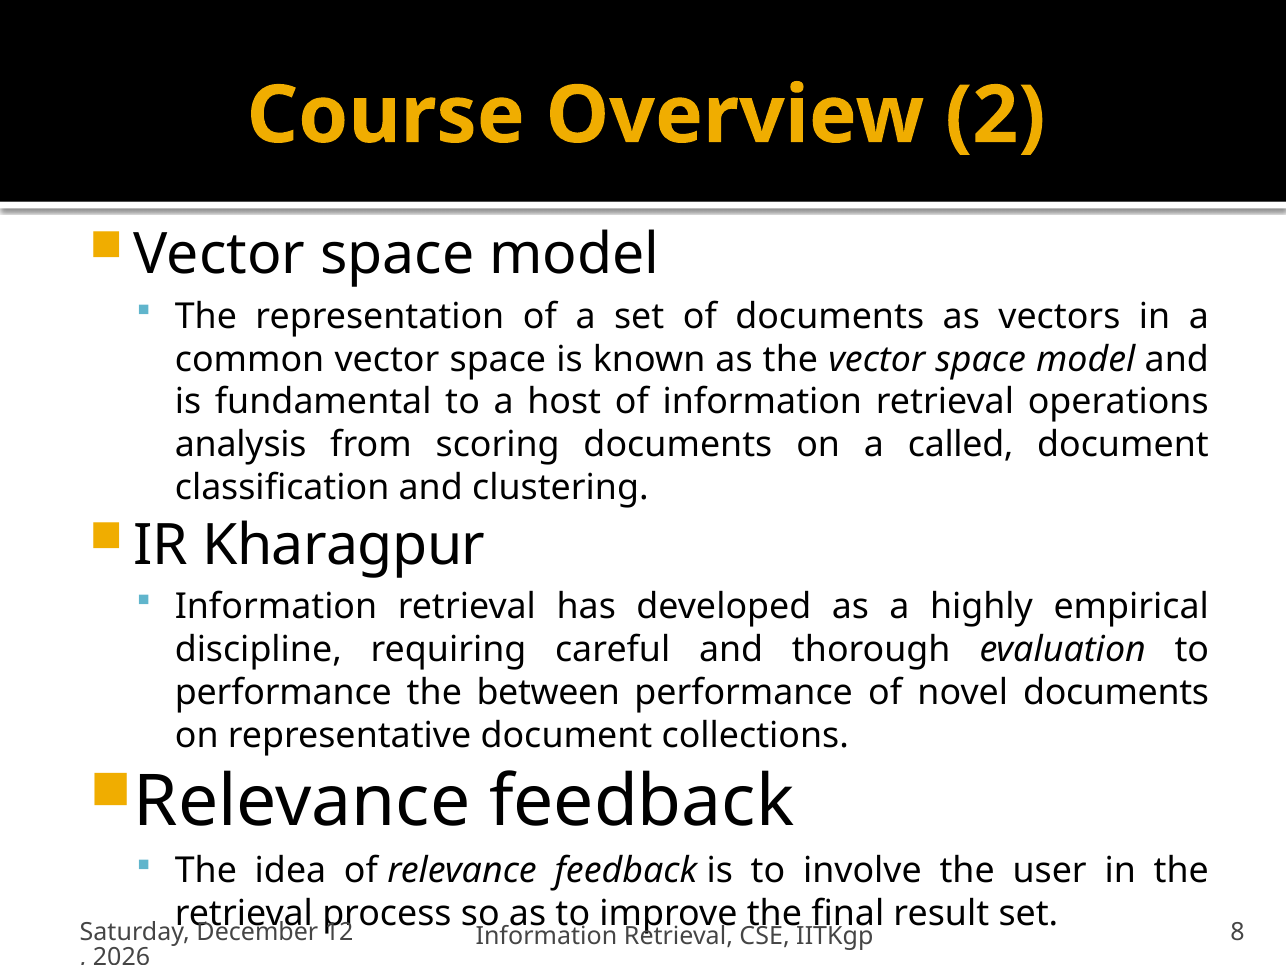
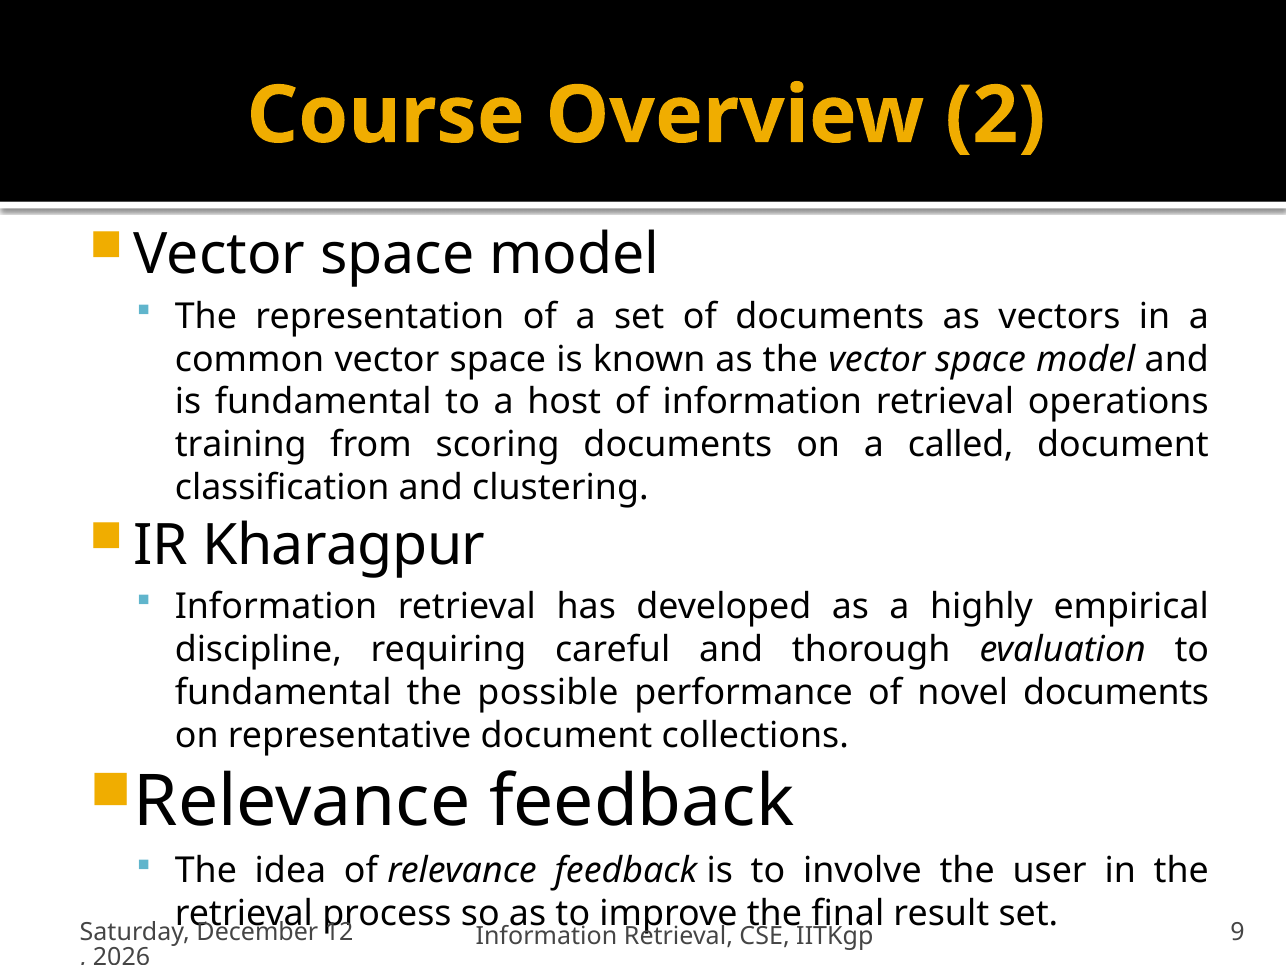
analysis: analysis -> training
performance at (283, 692): performance -> fundamental
between: between -> possible
8: 8 -> 9
